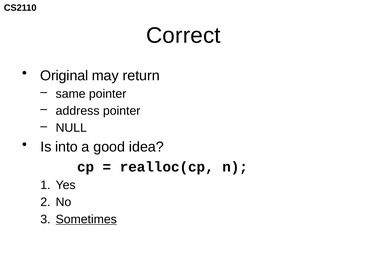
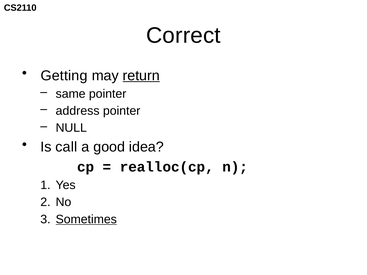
Original: Original -> Getting
return underline: none -> present
into: into -> call
